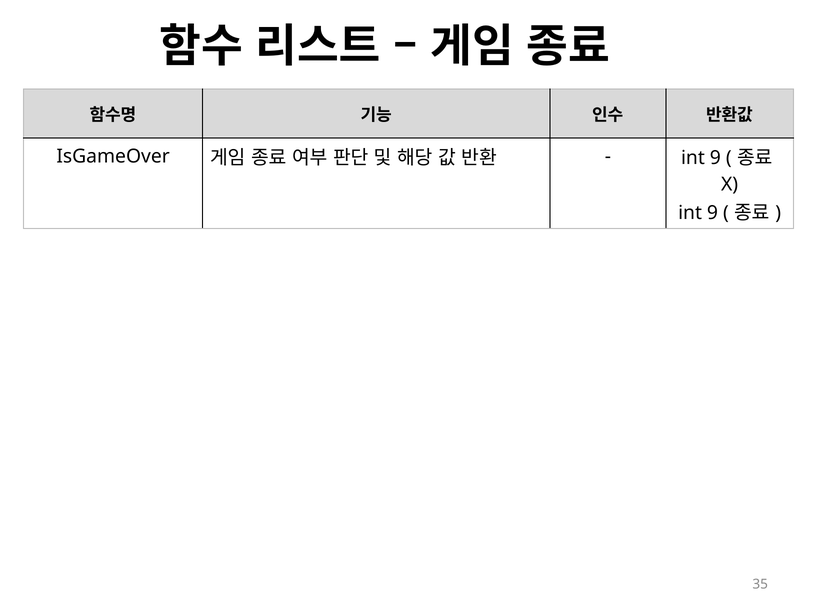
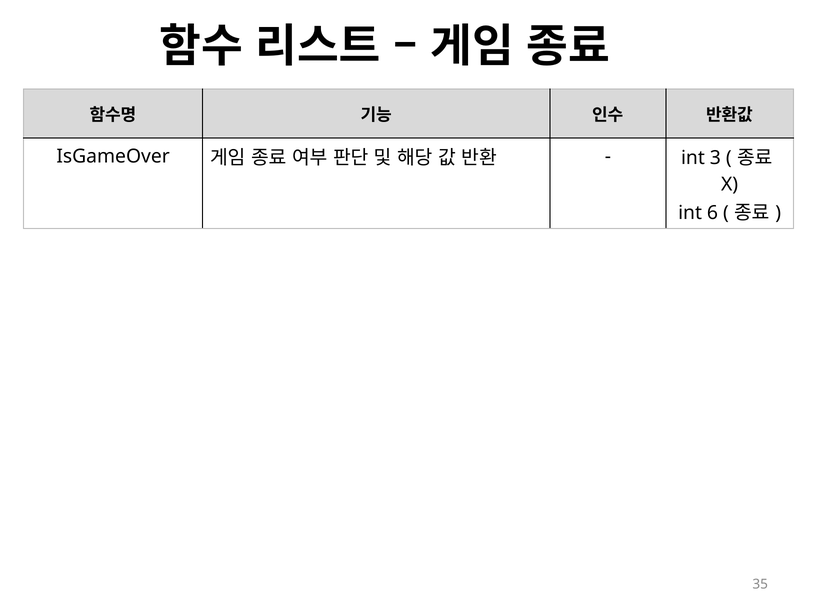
9 at (715, 158): 9 -> 3
9 at (712, 213): 9 -> 6
